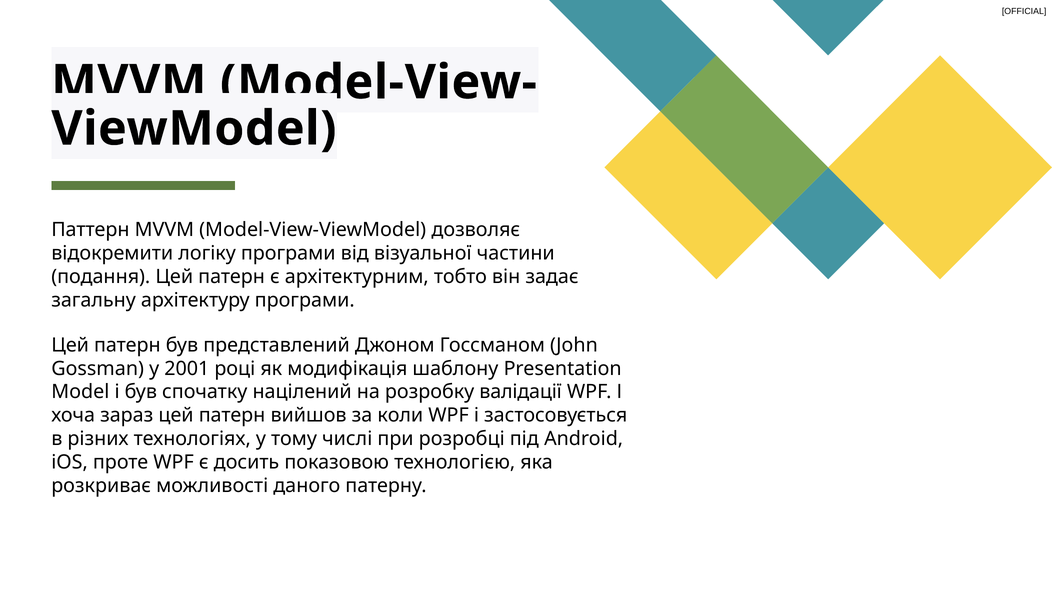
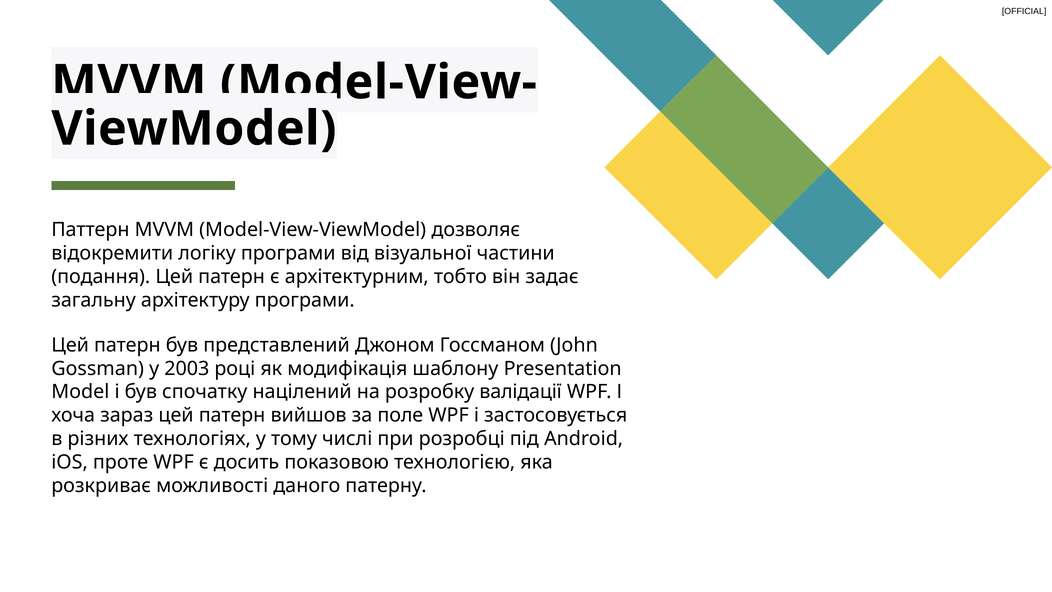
2001: 2001 -> 2003
коли: коли -> поле
